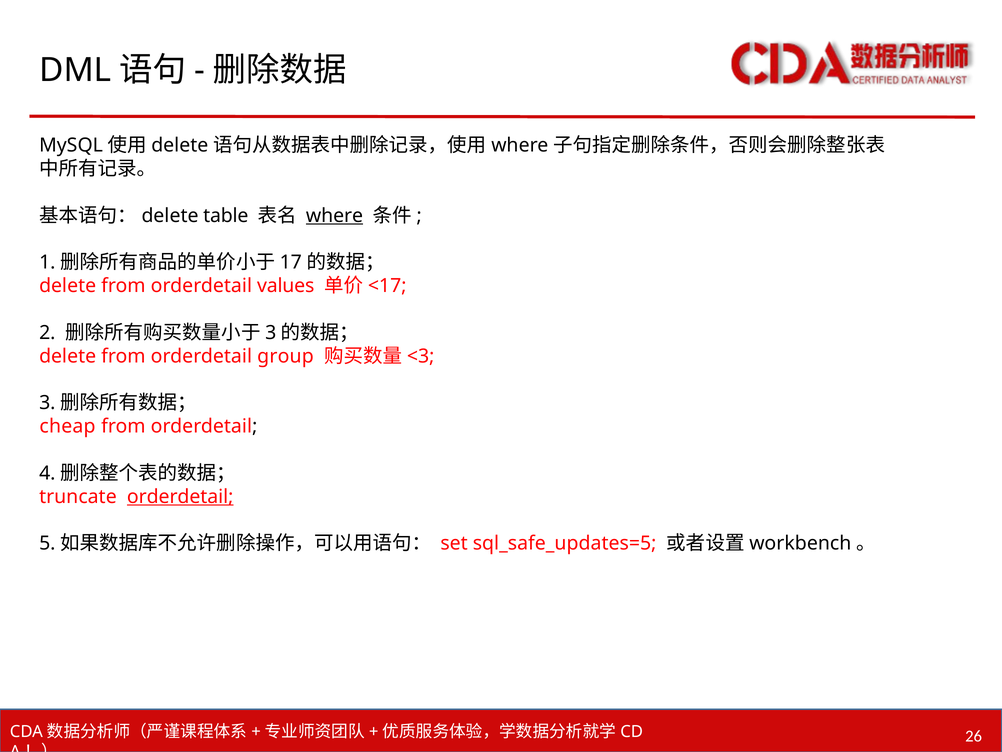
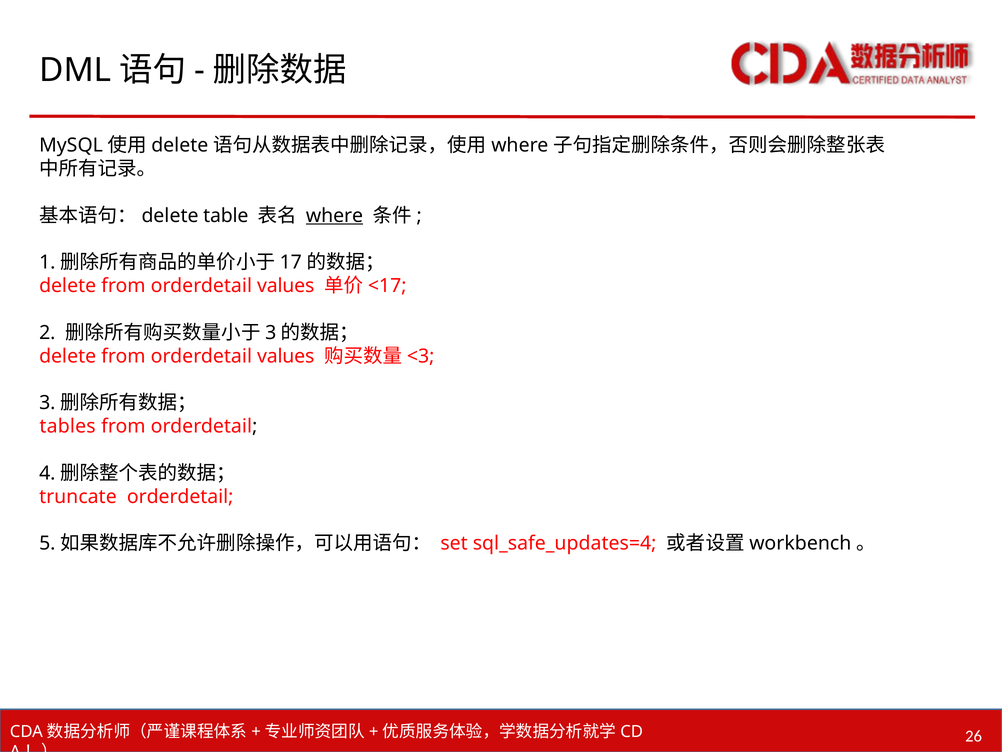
group at (286, 356): group -> values
cheap: cheap -> tables
orderdetail at (180, 496) underline: present -> none
sql_safe_updates=5: sql_safe_updates=5 -> sql_safe_updates=4
